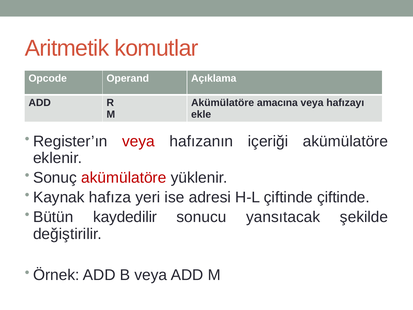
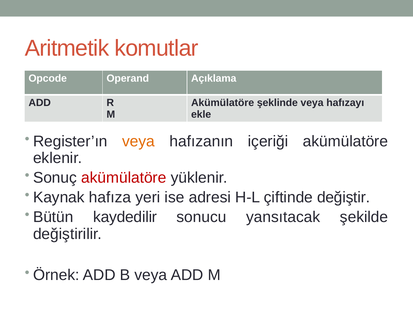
amacına: amacına -> şeklinde
veya at (139, 141) colour: red -> orange
çiftinde çiftinde: çiftinde -> değiştir
